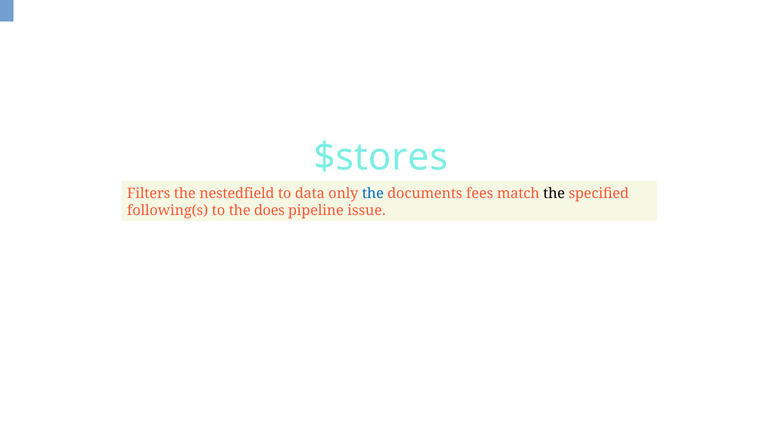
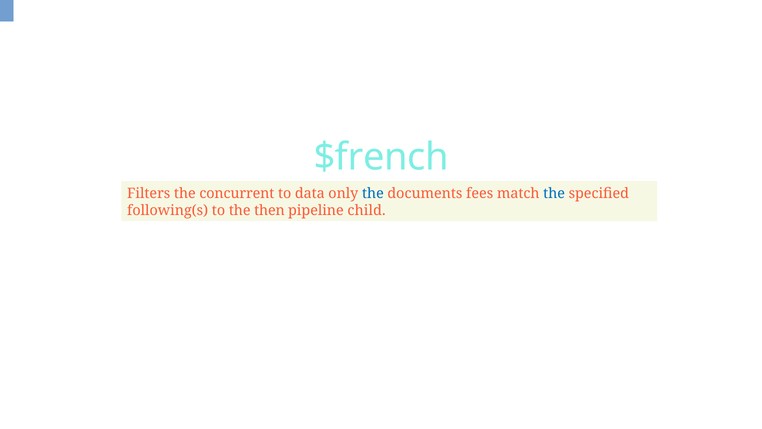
$stores: $stores -> $french
nestedfield: nestedfield -> concurrent
the at (554, 193) colour: black -> blue
does: does -> then
issue: issue -> child
